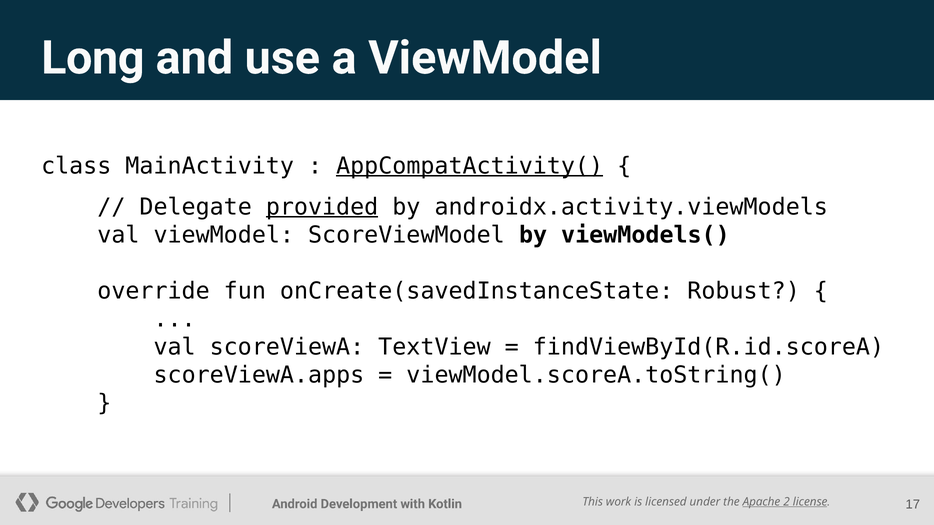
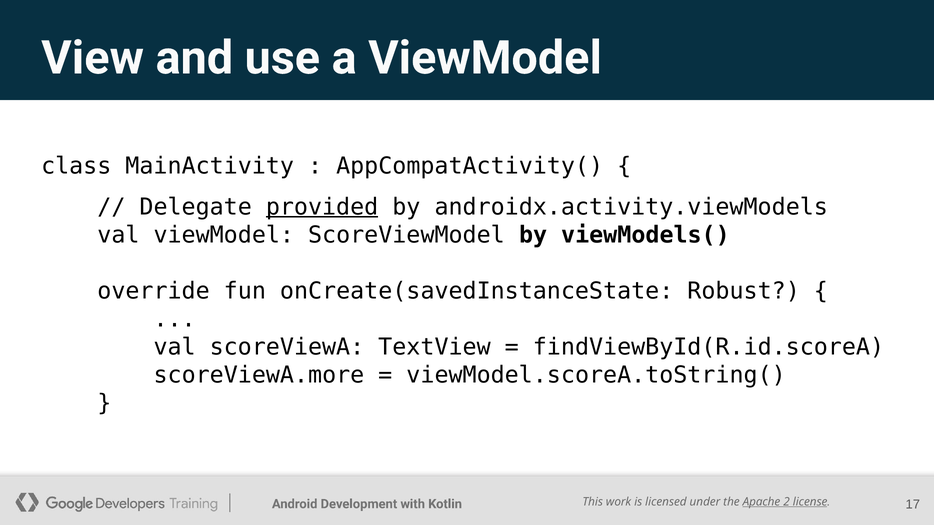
Long: Long -> View
AppCompatActivity( underline: present -> none
scoreViewA.apps: scoreViewA.apps -> scoreViewA.more
